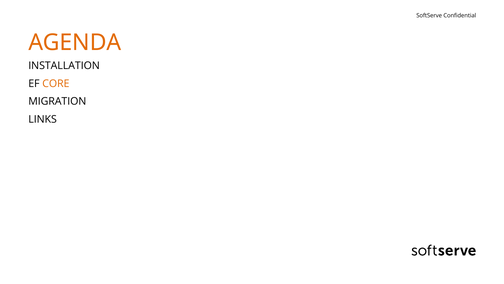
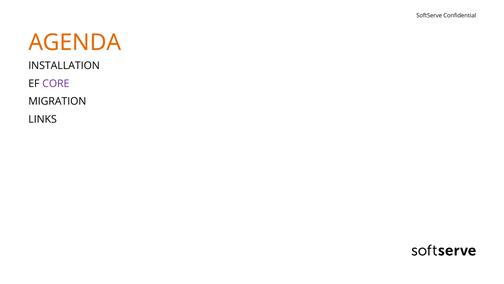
CORE colour: orange -> purple
